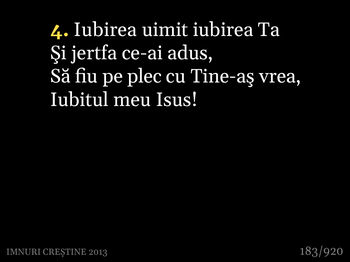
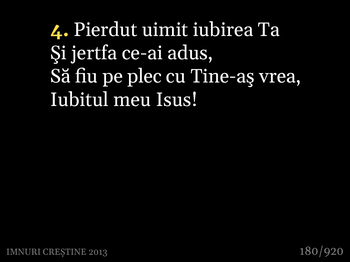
4 Iubirea: Iubirea -> Pierdut
183/920: 183/920 -> 180/920
